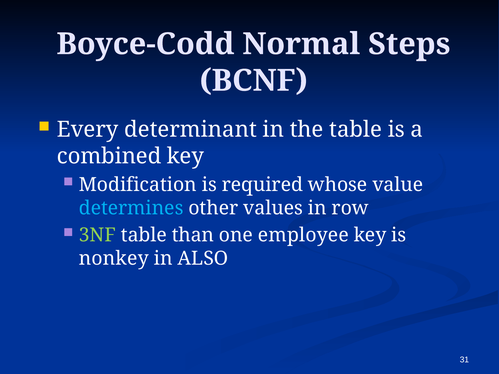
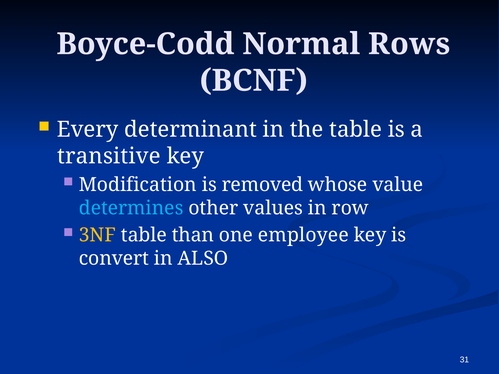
Steps: Steps -> Rows
combined: combined -> transitive
required: required -> removed
3NF colour: light green -> yellow
nonkey: nonkey -> convert
